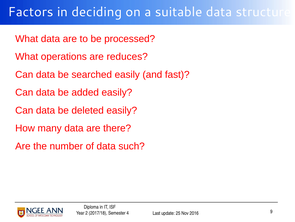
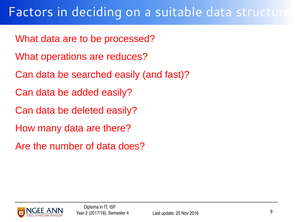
such: such -> does
